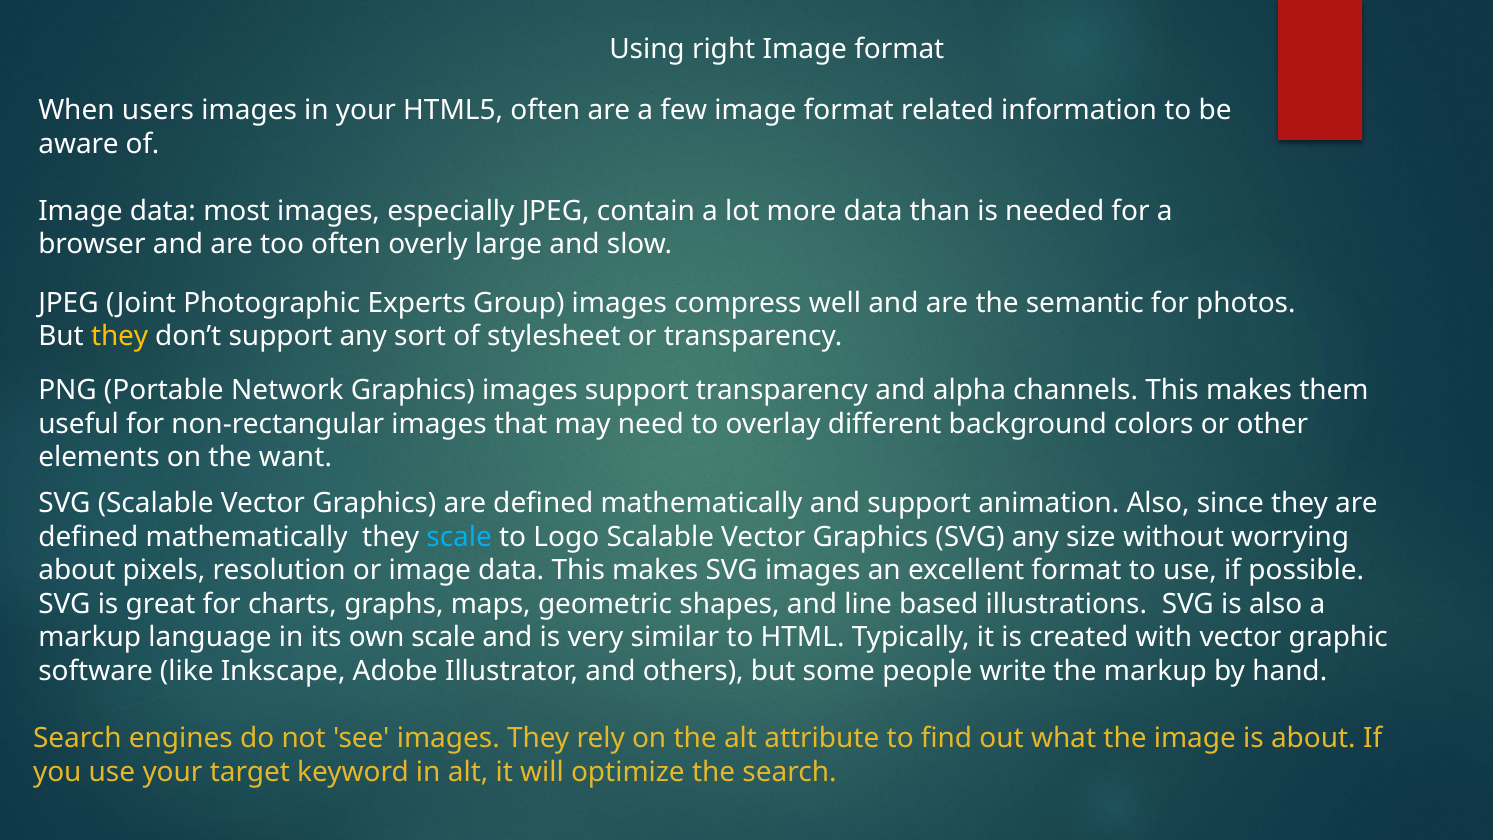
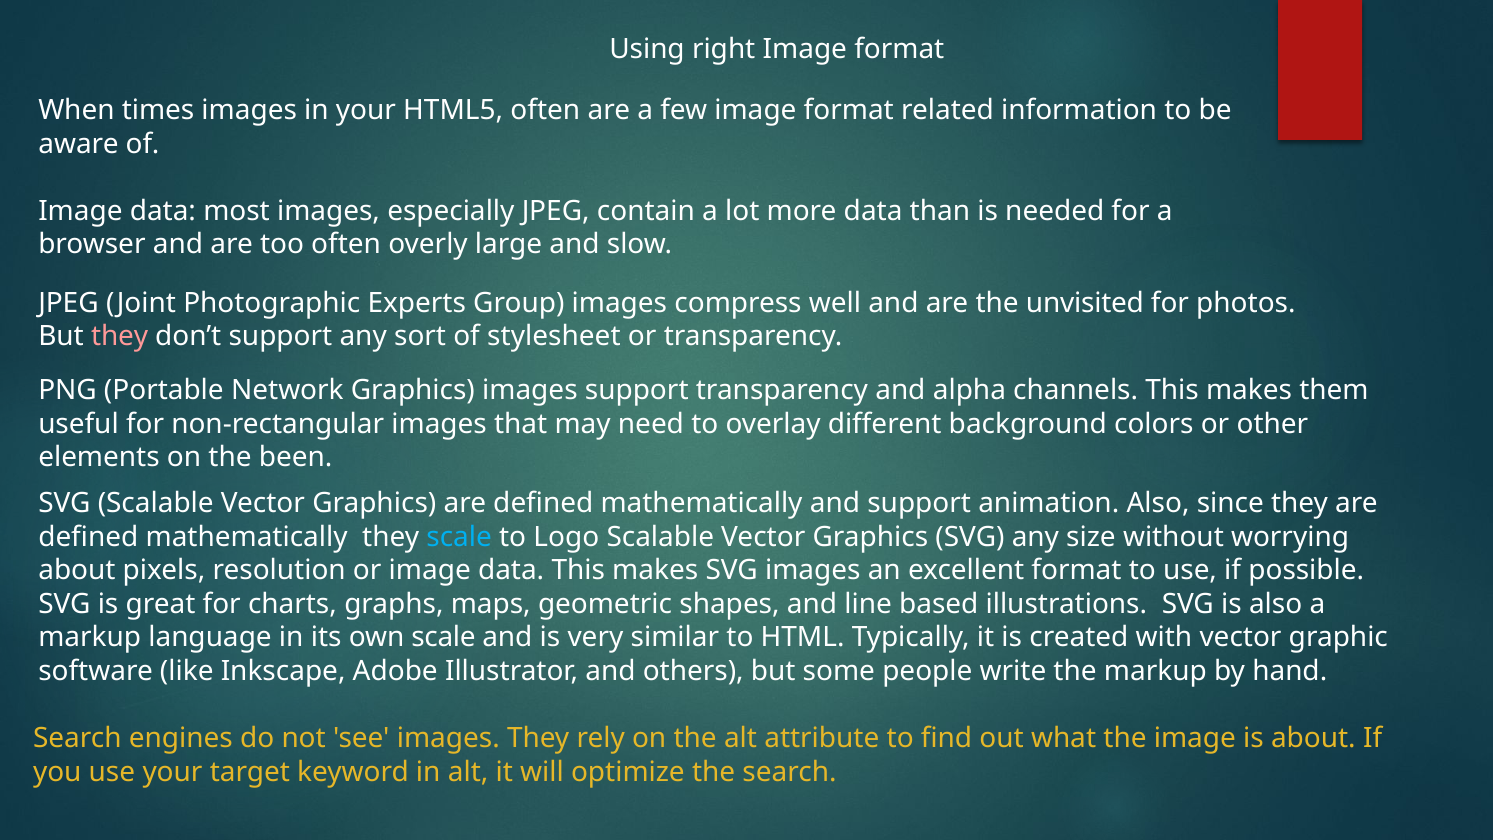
users: users -> times
semantic: semantic -> unvisited
they at (120, 337) colour: yellow -> pink
want: want -> been
